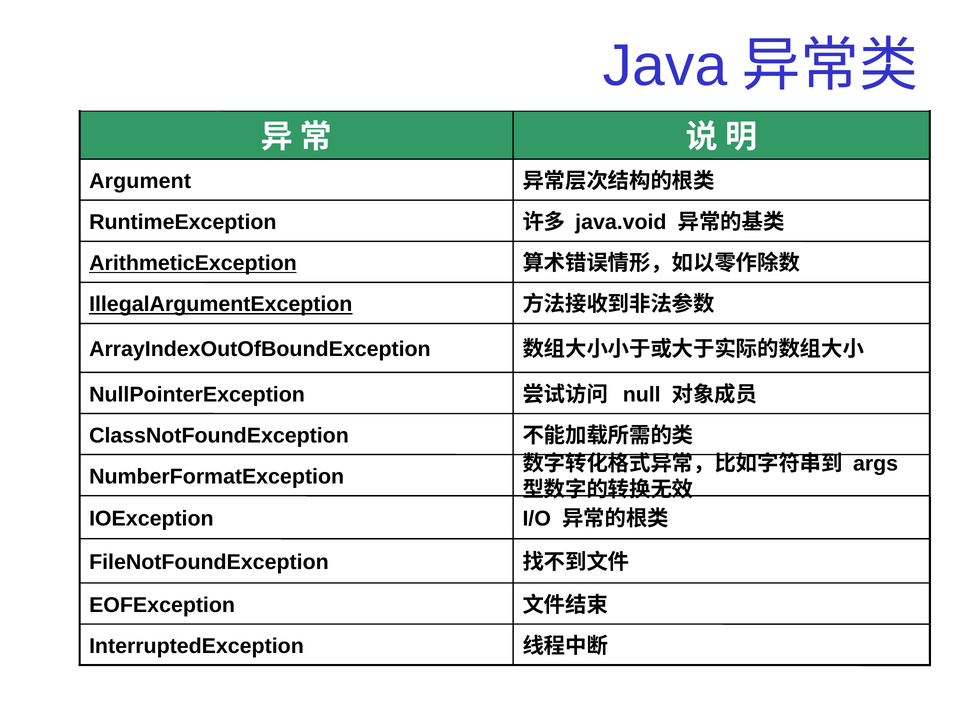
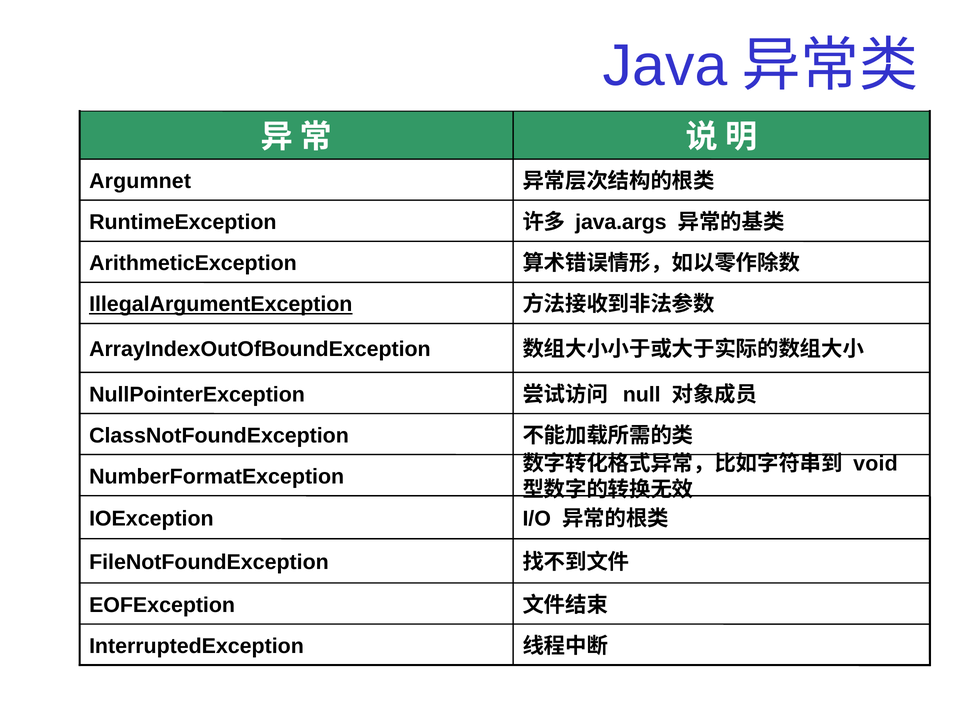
Argument: Argument -> Argumnet
java.void: java.void -> java.args
ArithmeticException underline: present -> none
args: args -> void
